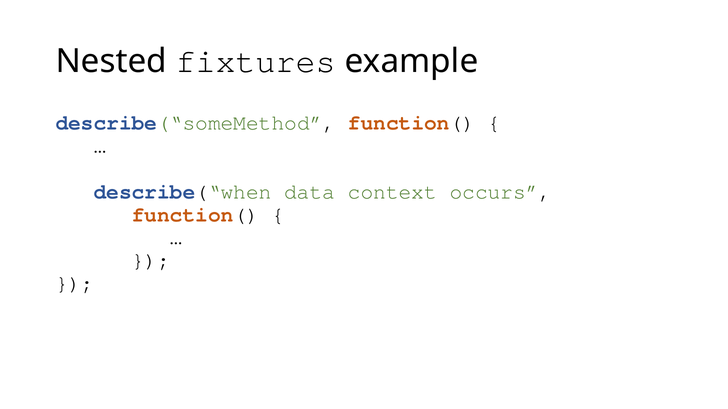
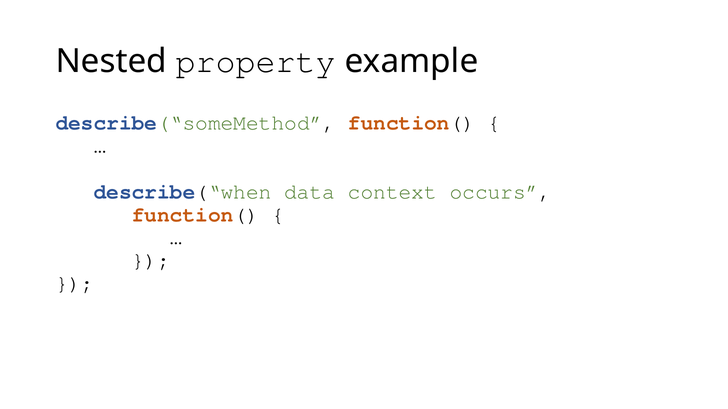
fixtures: fixtures -> property
